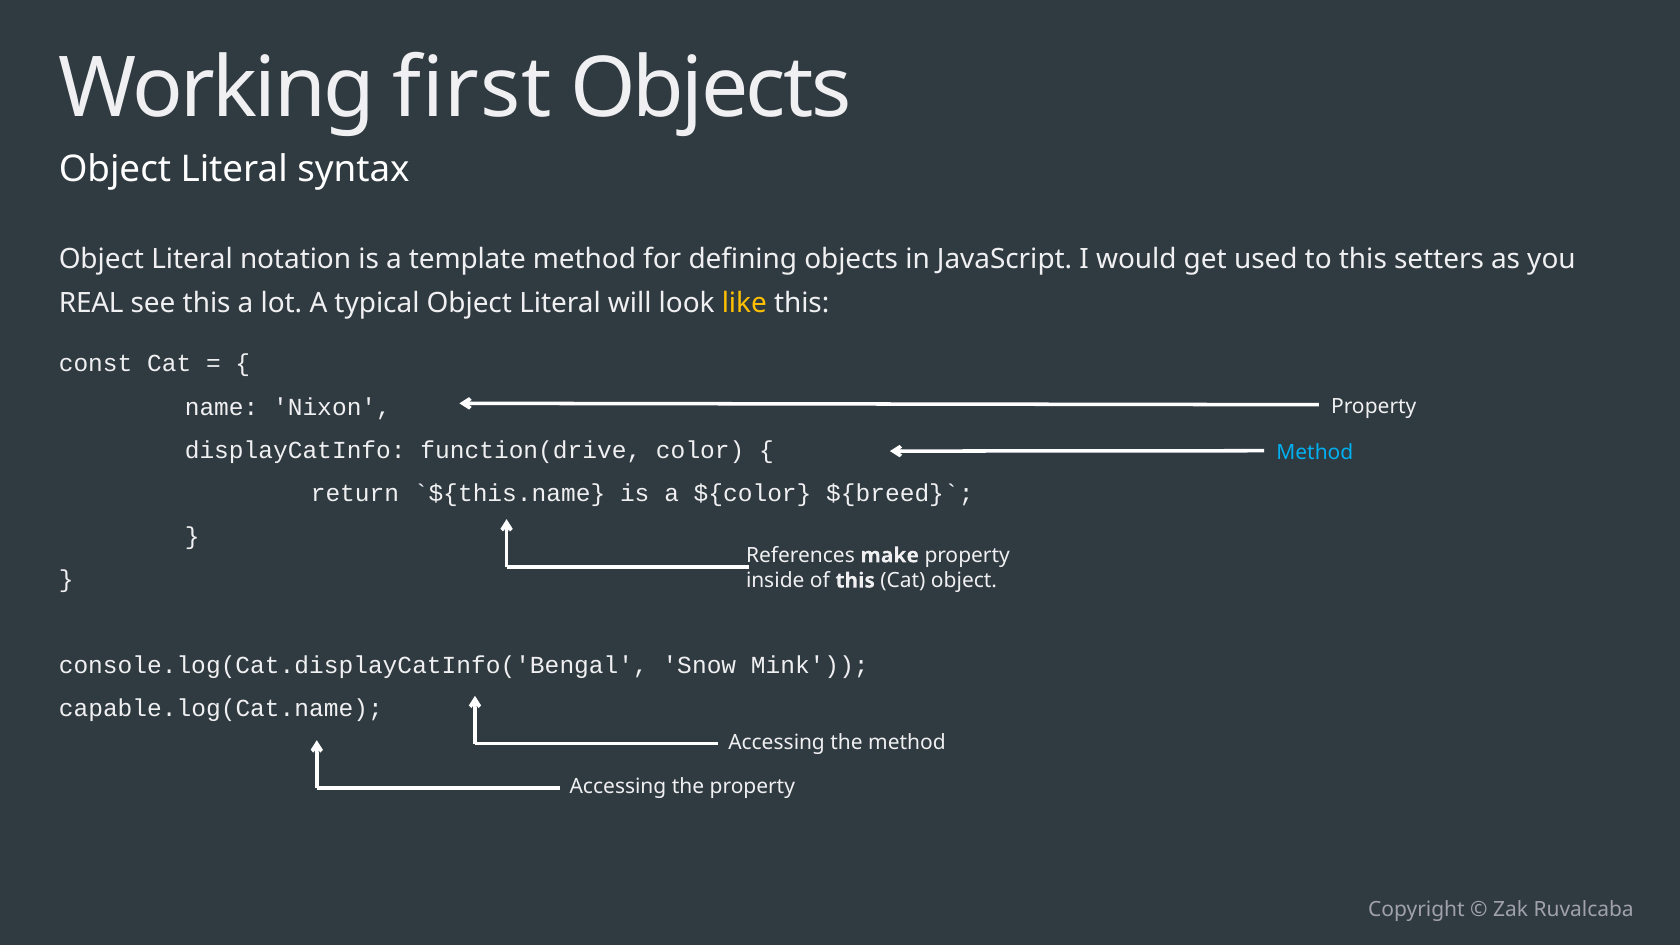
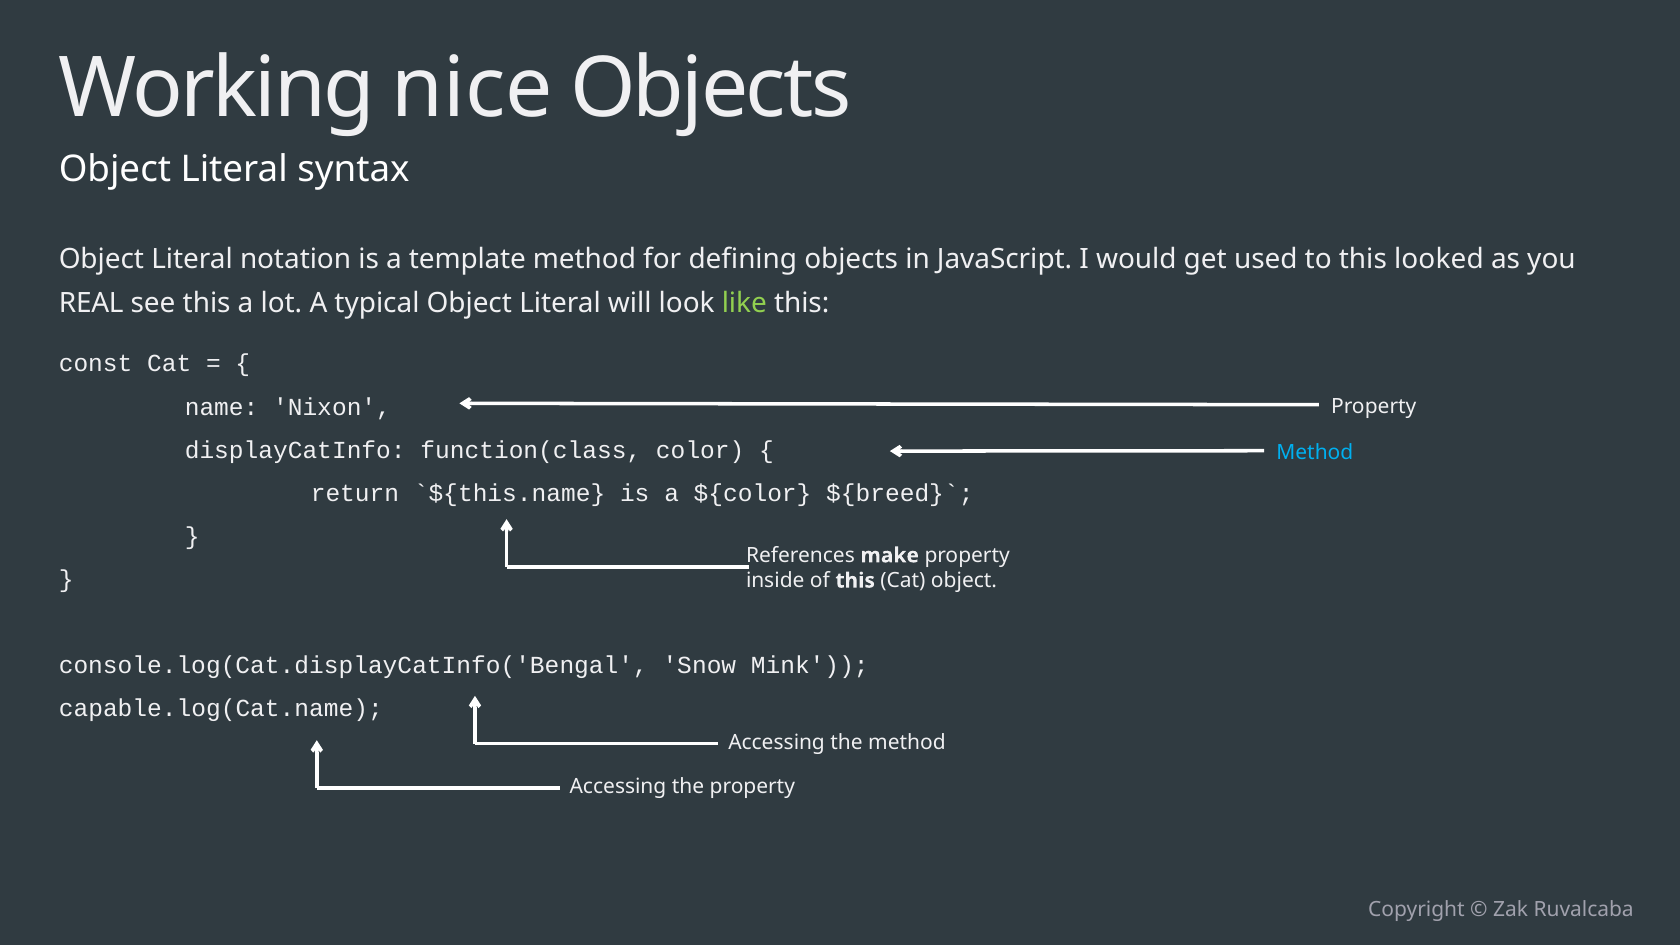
first: first -> nice
setters: setters -> looked
like colour: yellow -> light green
function(drive: function(drive -> function(class
